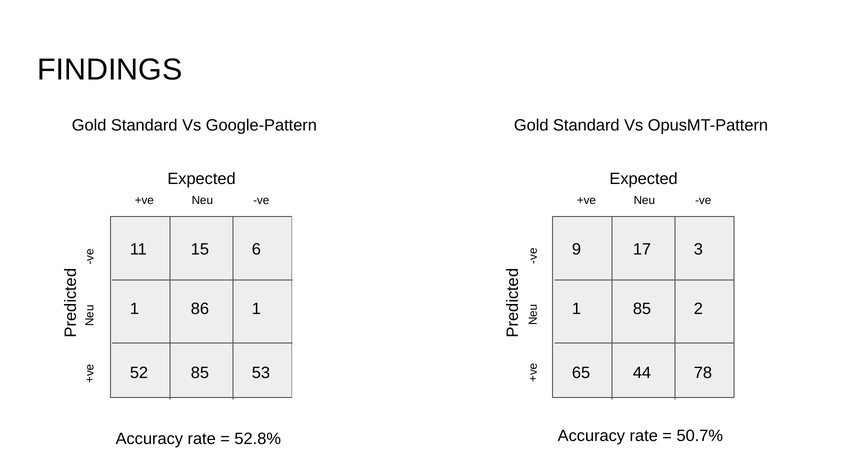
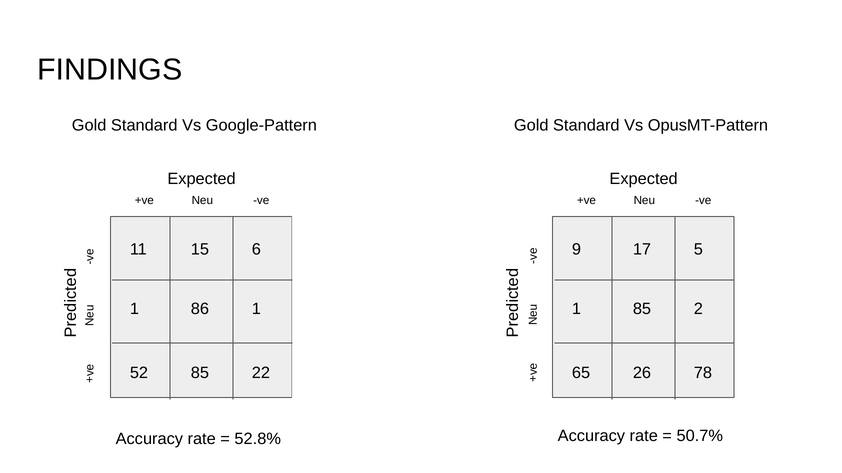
3: 3 -> 5
53: 53 -> 22
44: 44 -> 26
